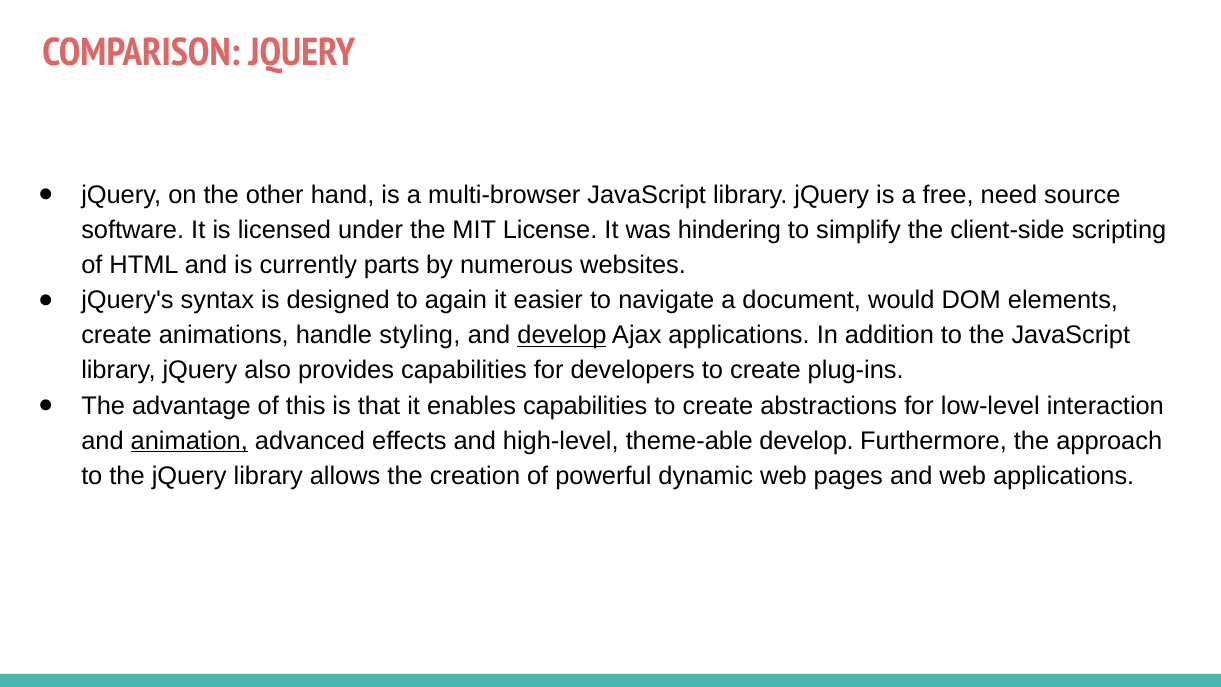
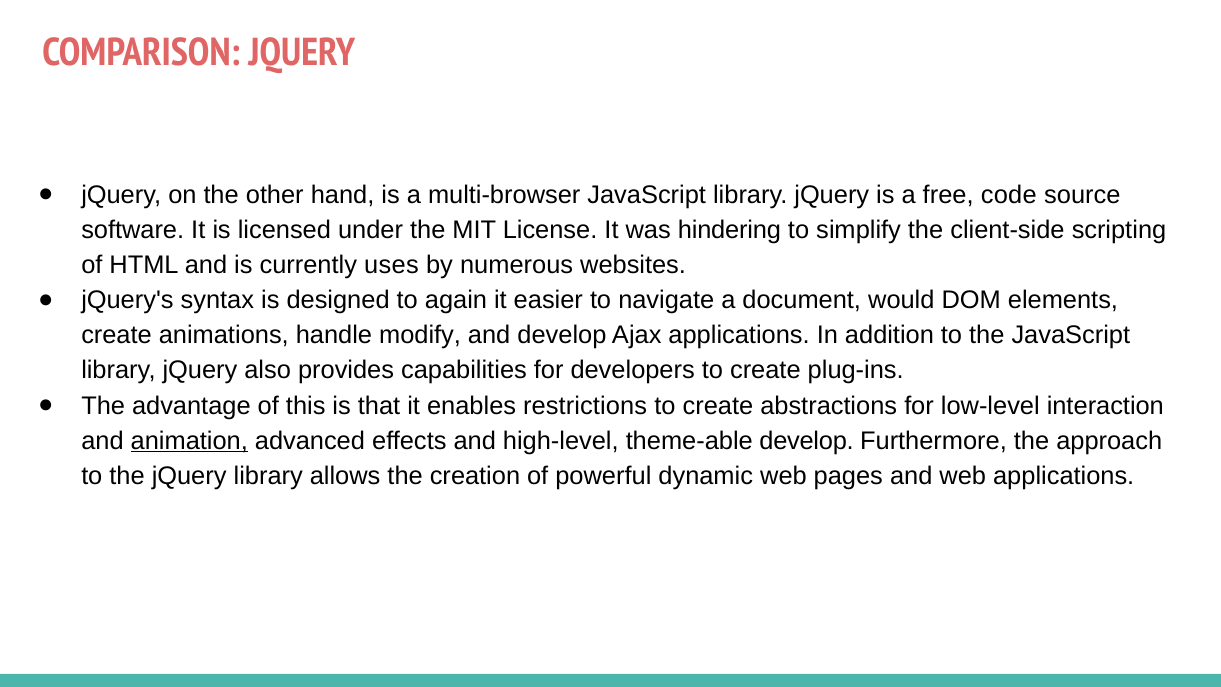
need: need -> code
parts: parts -> uses
styling: styling -> modify
develop at (562, 335) underline: present -> none
enables capabilities: capabilities -> restrictions
